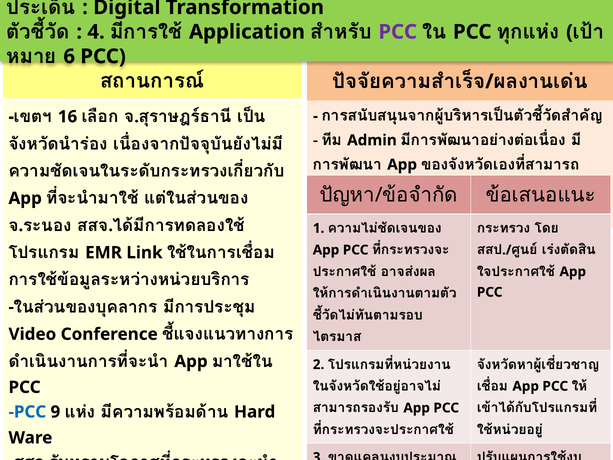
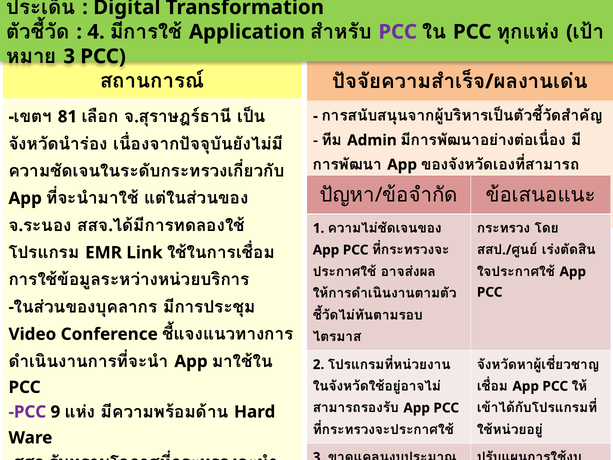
6 at (69, 56): 6 -> 3
16: 16 -> 81
PCC at (27, 412) colour: blue -> purple
